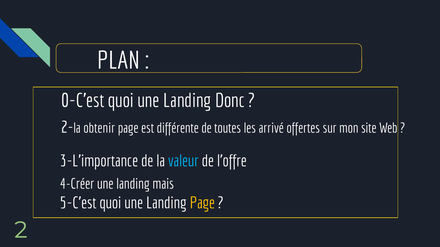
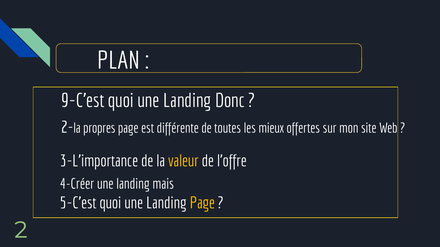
0-C’est: 0-C’est -> 9-C’est
obtenir: obtenir -> propres
arrivé: arrivé -> mieux
valeur colour: light blue -> yellow
